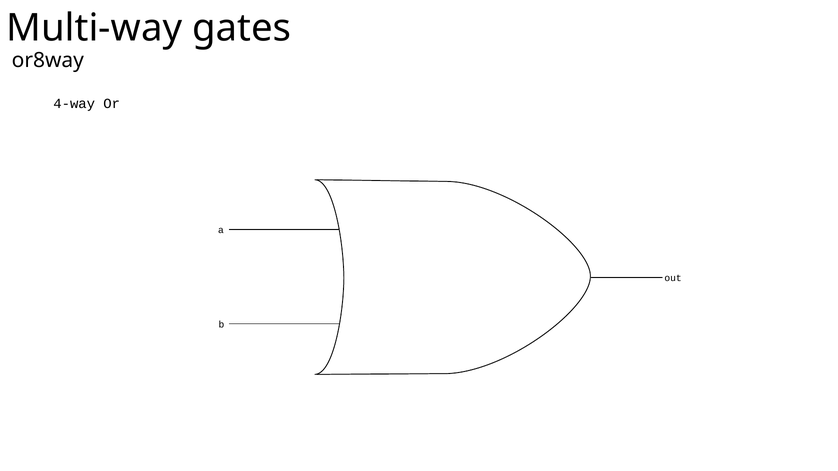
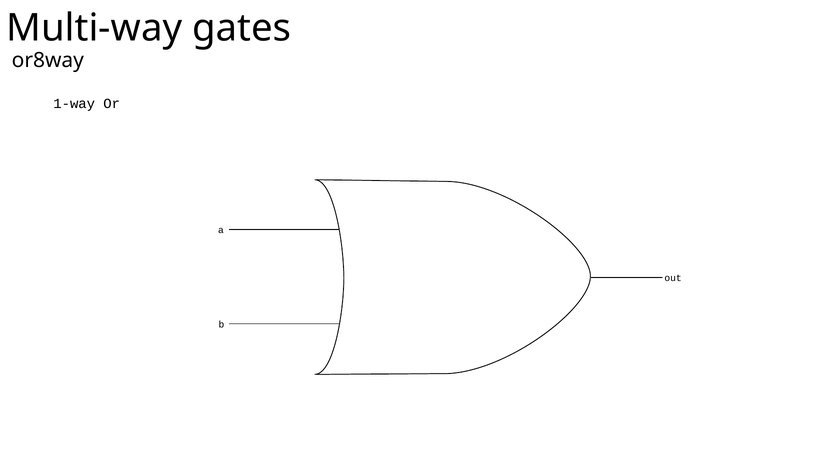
4-way: 4-way -> 1-way
